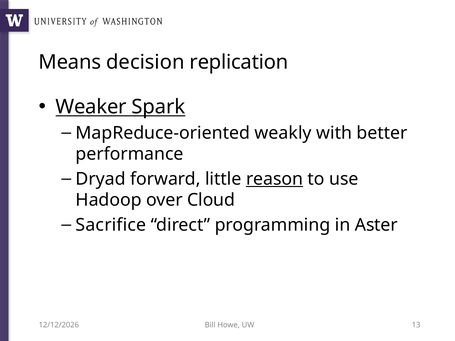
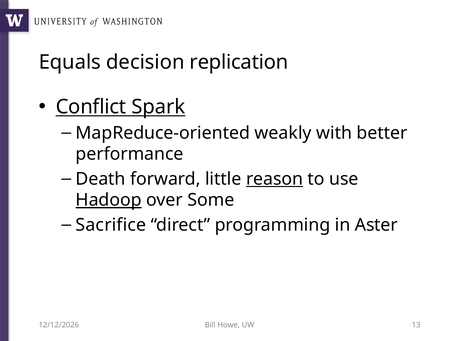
Means: Means -> Equals
Weaker: Weaker -> Conflict
Dryad: Dryad -> Death
Hadoop underline: none -> present
Cloud: Cloud -> Some
